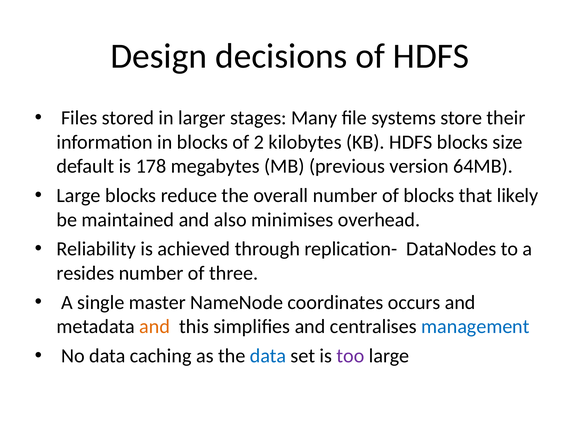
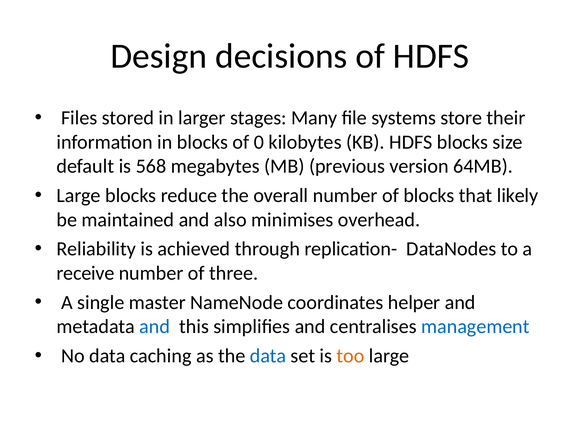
2: 2 -> 0
178: 178 -> 568
resides: resides -> receive
occurs: occurs -> helper
and at (155, 327) colour: orange -> blue
too colour: purple -> orange
